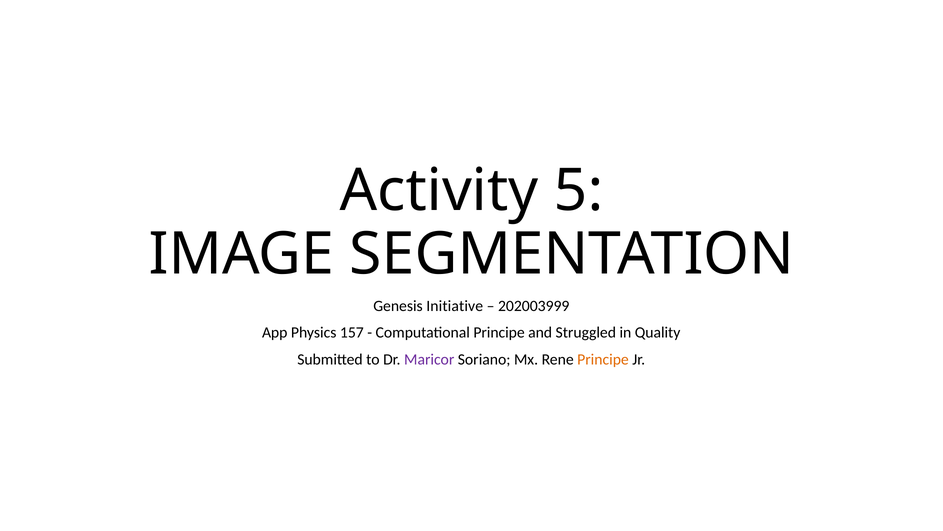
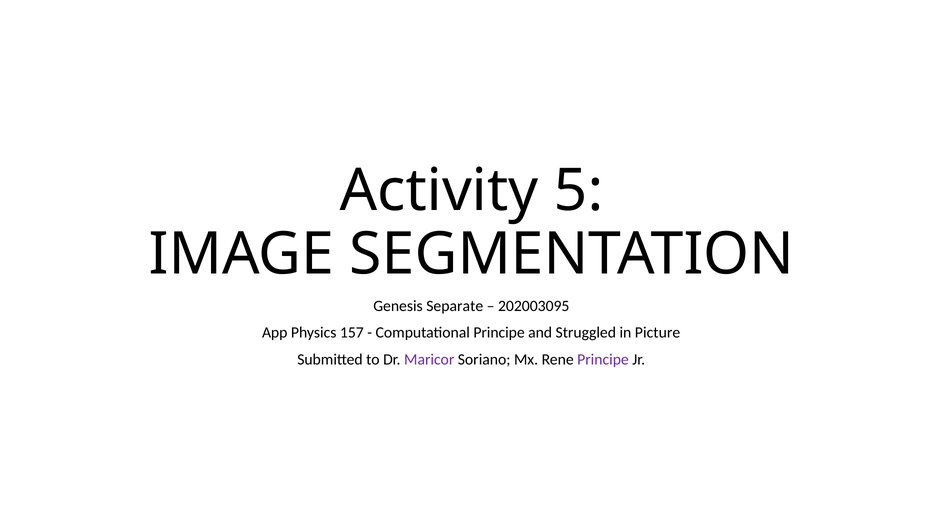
Initiative: Initiative -> Separate
202003999: 202003999 -> 202003095
Quality: Quality -> Picture
Principe at (603, 359) colour: orange -> purple
